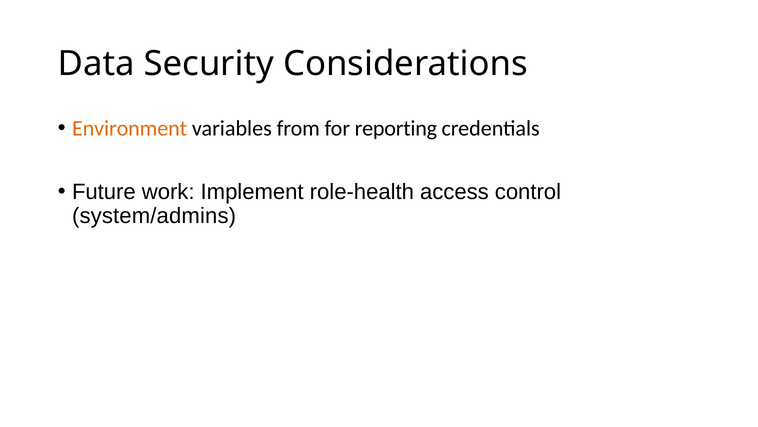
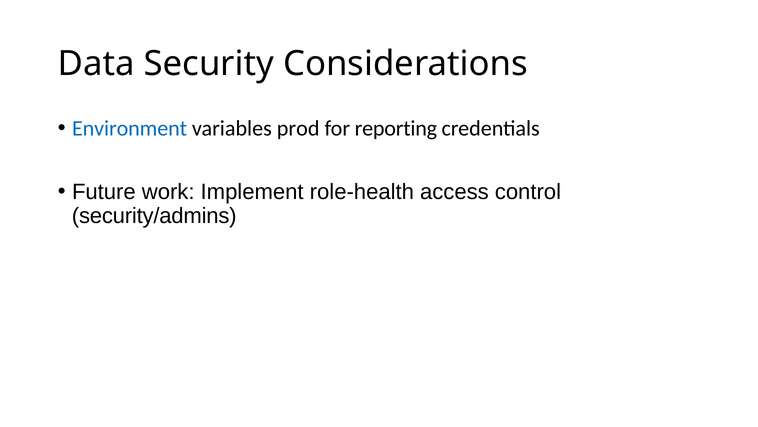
Environment colour: orange -> blue
from: from -> prod
system/admins: system/admins -> security/admins
